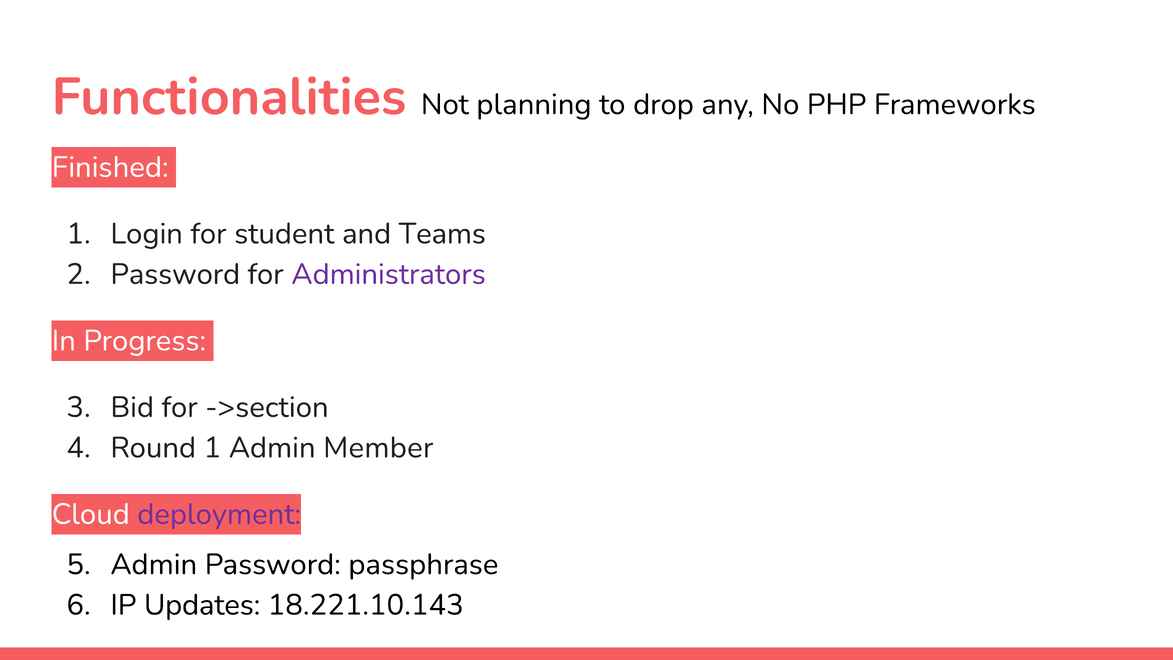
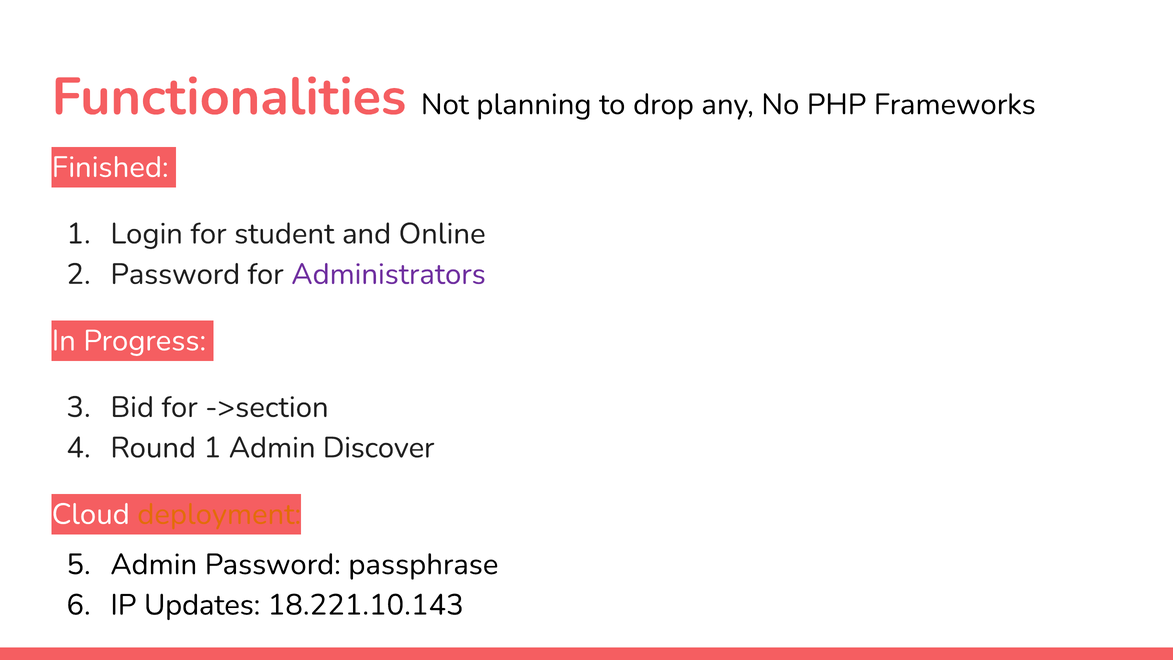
Teams: Teams -> Online
Member: Member -> Discover
deployment colour: purple -> orange
